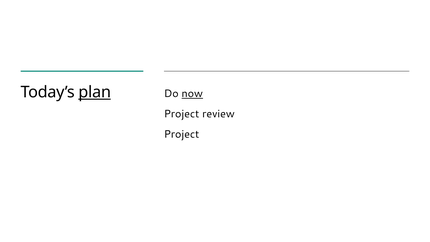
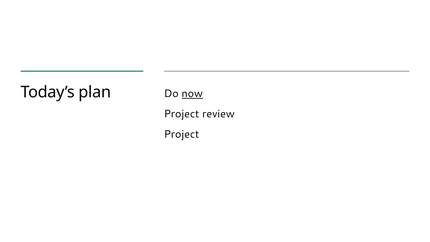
plan underline: present -> none
